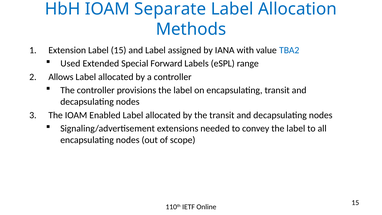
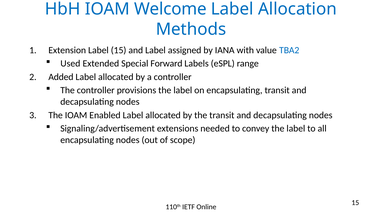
Separate: Separate -> Welcome
Allows: Allows -> Added
